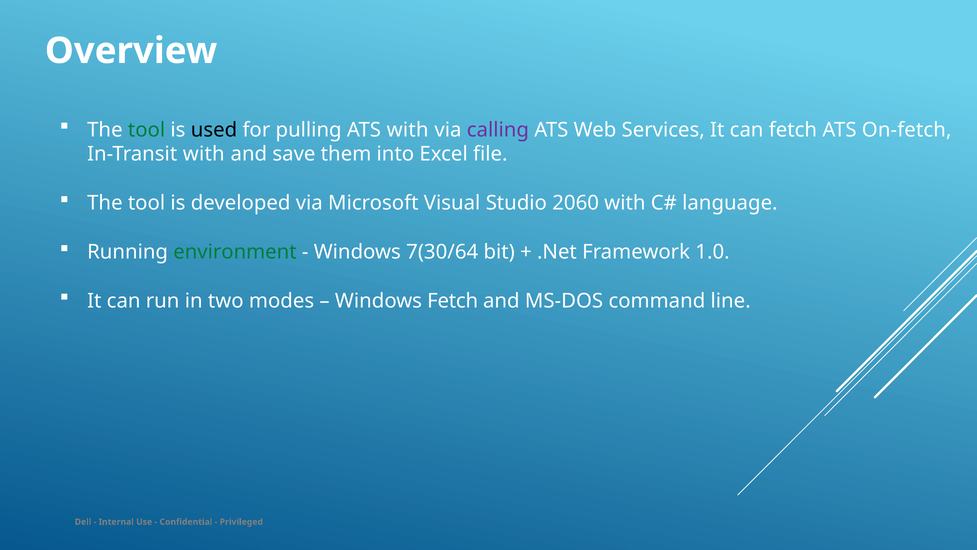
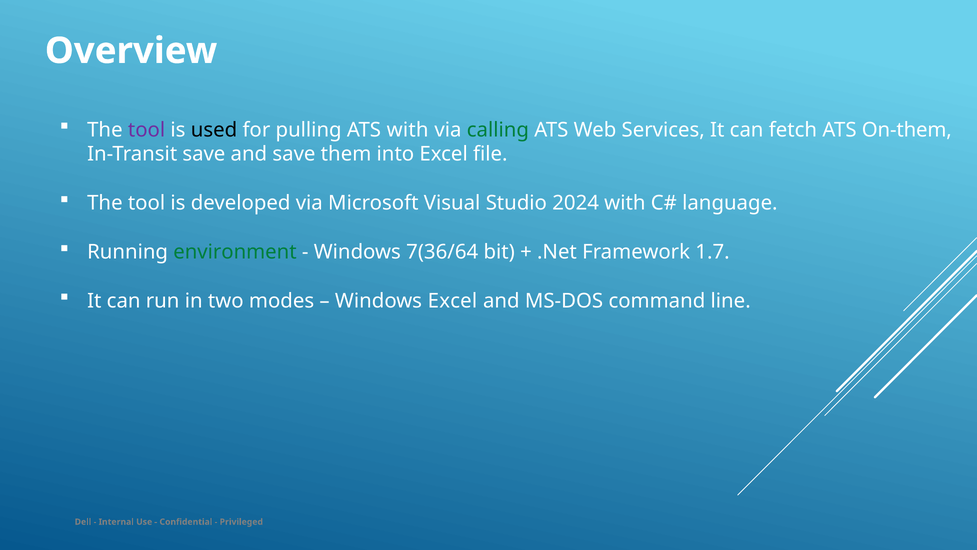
tool at (147, 130) colour: green -> purple
calling colour: purple -> green
On-fetch: On-fetch -> On-them
In-Transit with: with -> save
2060: 2060 -> 2024
7(30/64: 7(30/64 -> 7(36/64
1.0: 1.0 -> 1.7
Windows Fetch: Fetch -> Excel
